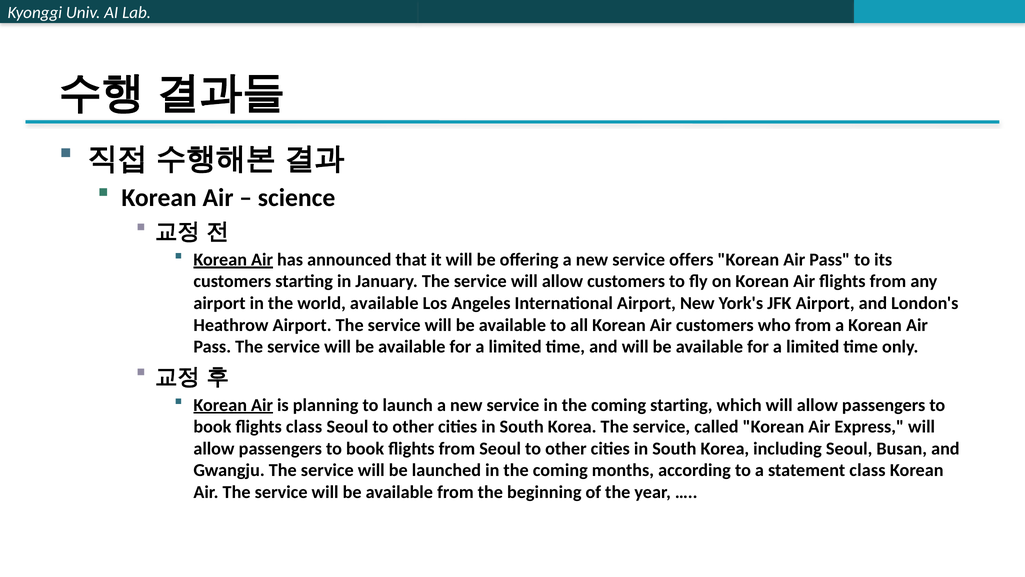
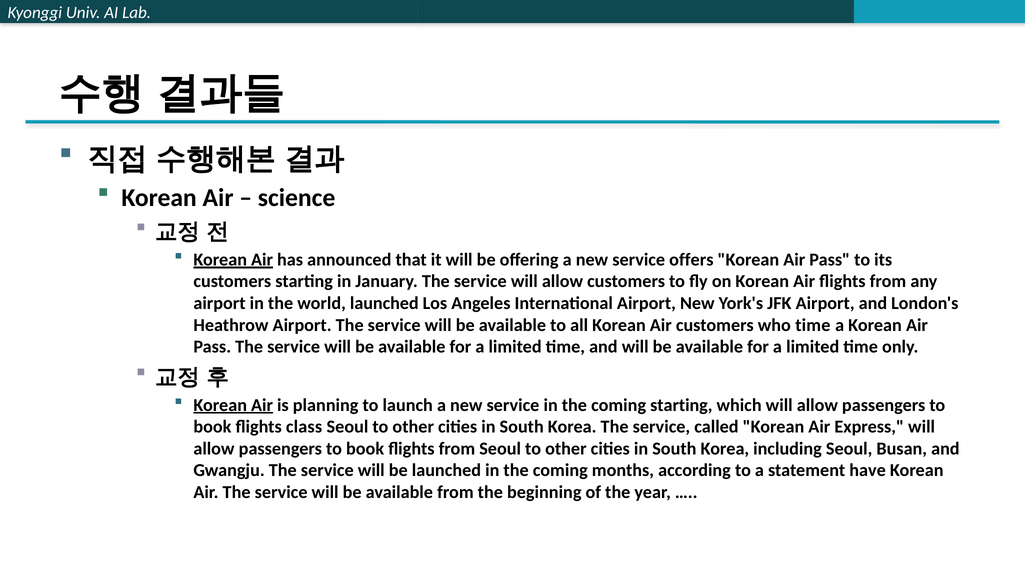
world available: available -> launched
who from: from -> time
statement class: class -> have
